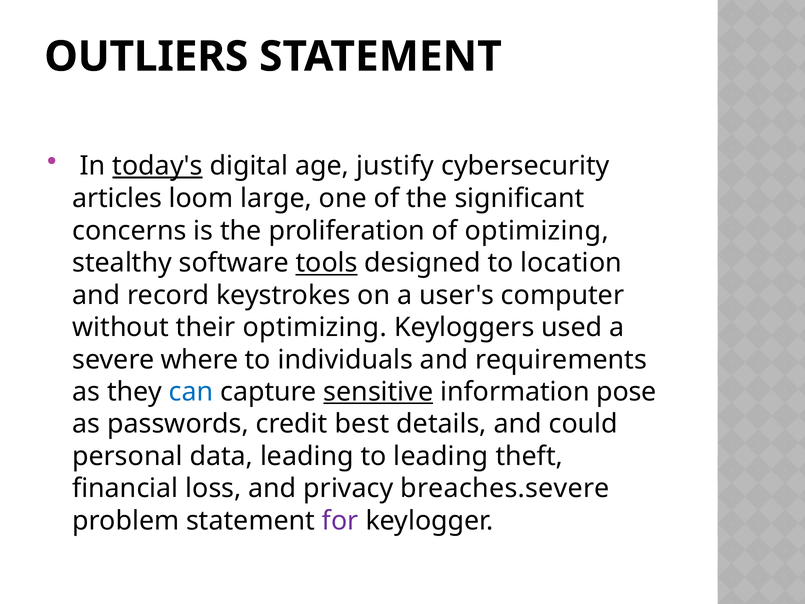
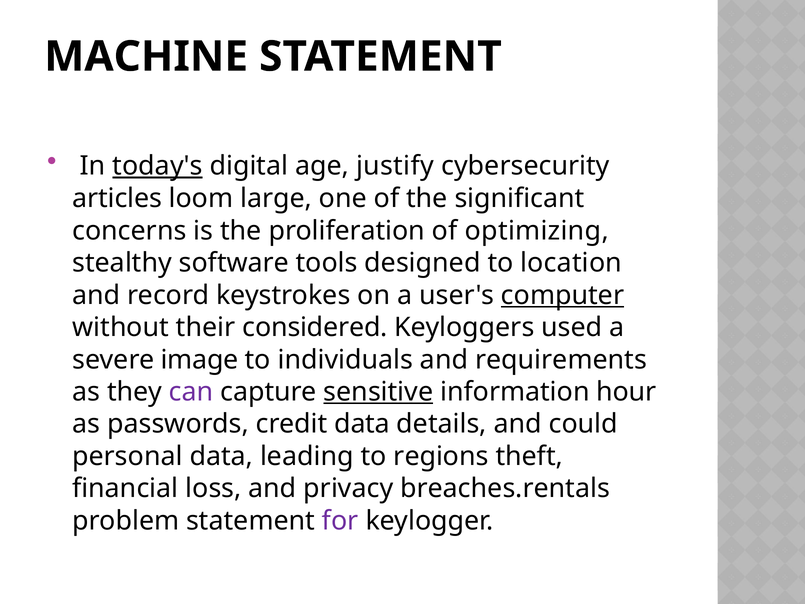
OUTLIERS: OUTLIERS -> MACHINE
tools underline: present -> none
computer underline: none -> present
their optimizing: optimizing -> considered
where: where -> image
can colour: blue -> purple
pose: pose -> hour
credit best: best -> data
to leading: leading -> regions
breaches.severe: breaches.severe -> breaches.rentals
